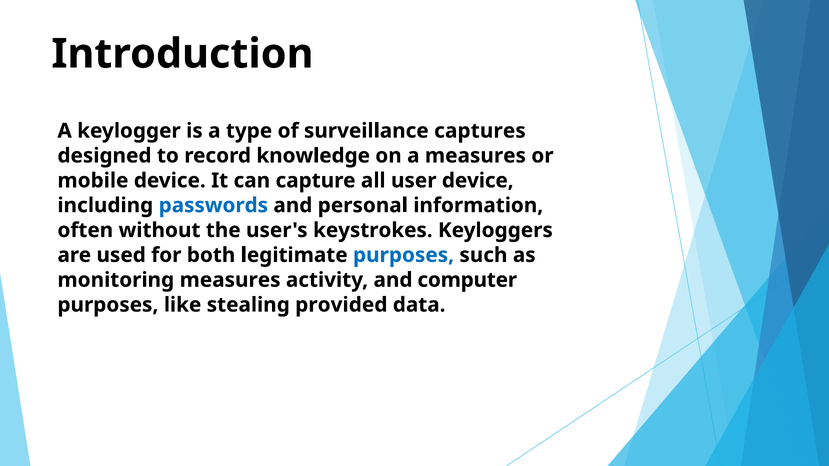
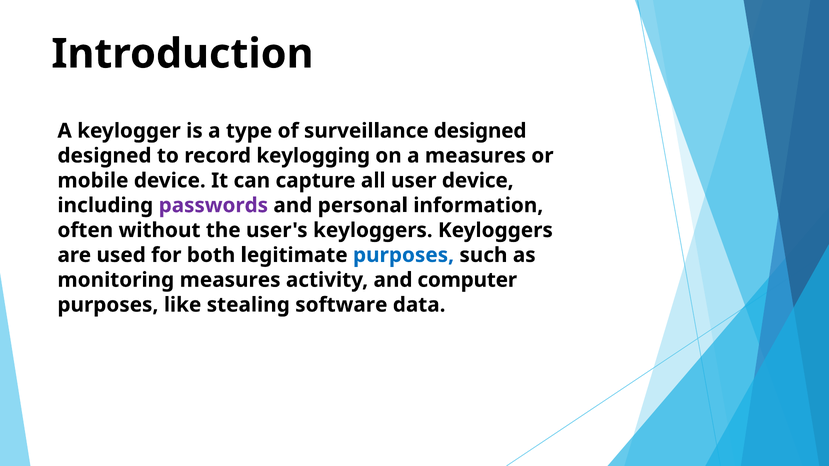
surveillance captures: captures -> designed
knowledge: knowledge -> keylogging
passwords colour: blue -> purple
user's keystrokes: keystrokes -> keyloggers
provided: provided -> software
